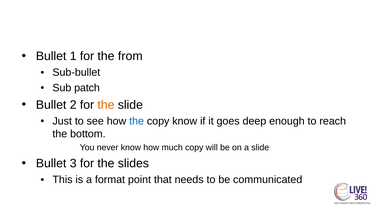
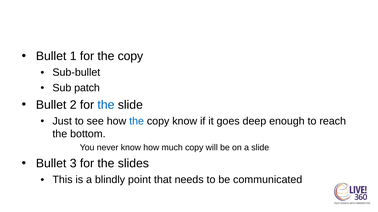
for the from: from -> copy
the at (106, 105) colour: orange -> blue
format: format -> blindly
